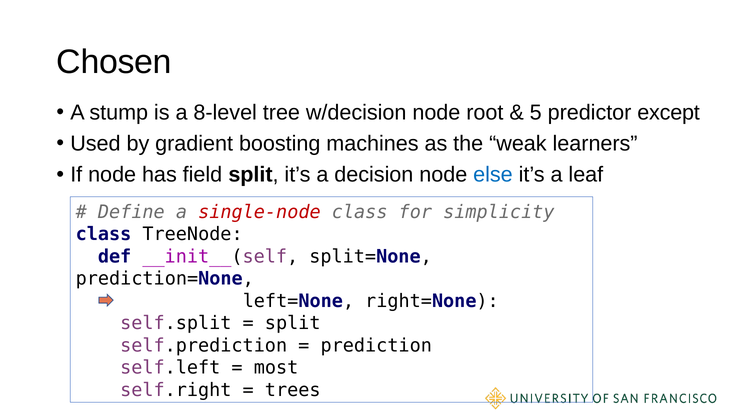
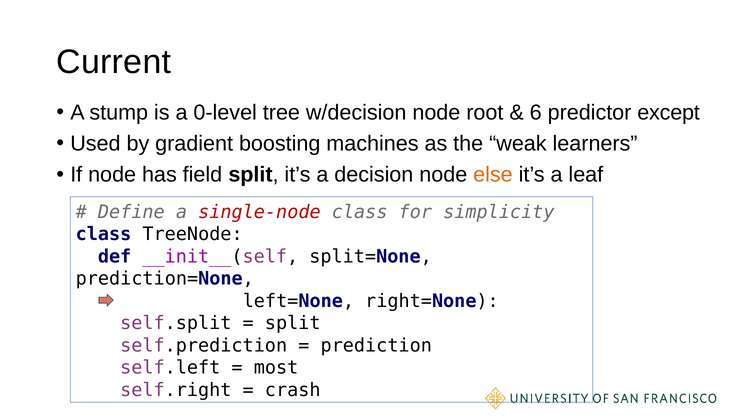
Chosen: Chosen -> Current
8-level: 8-level -> 0-level
5: 5 -> 6
else colour: blue -> orange
trees: trees -> crash
